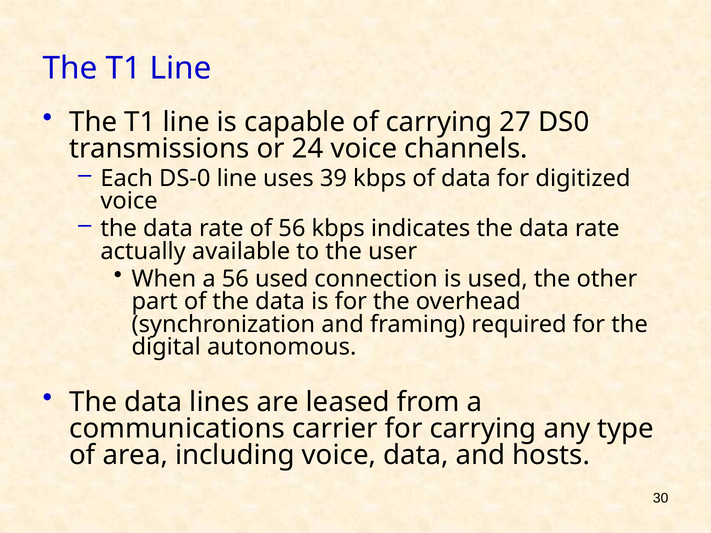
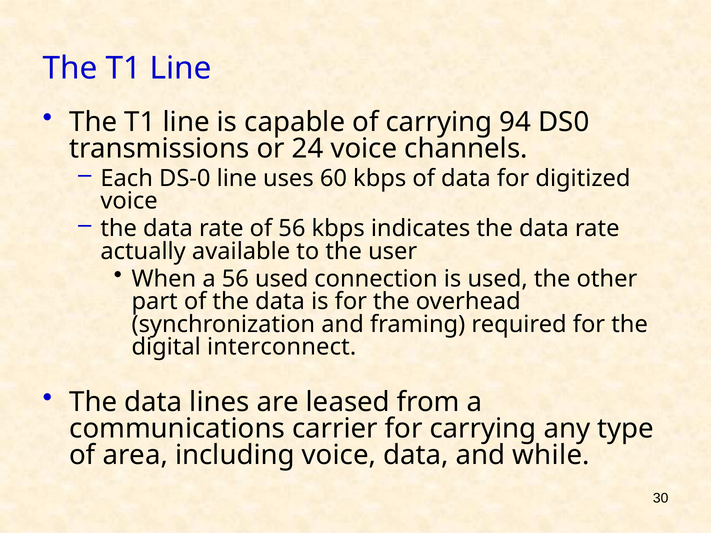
27: 27 -> 94
39: 39 -> 60
autonomous: autonomous -> interconnect
hosts: hosts -> while
